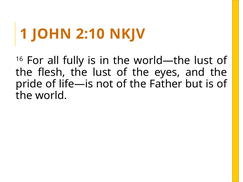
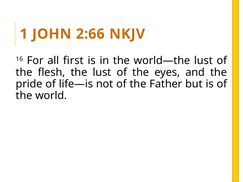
2:10: 2:10 -> 2:66
fully: fully -> first
